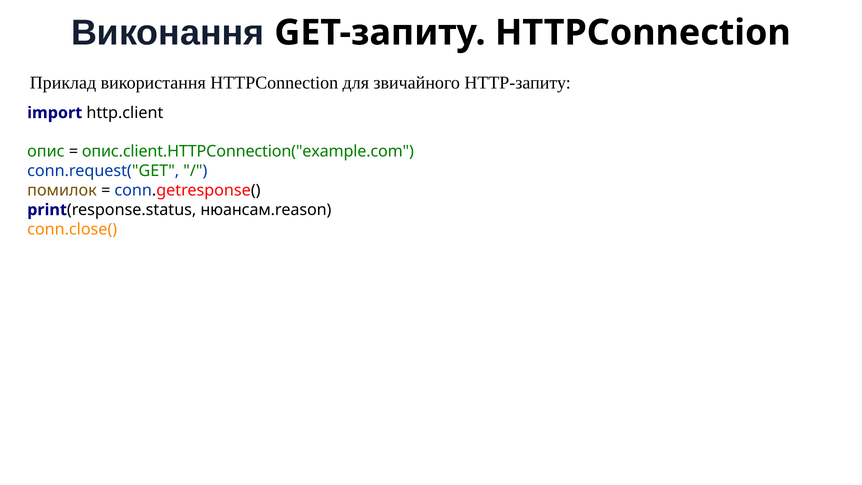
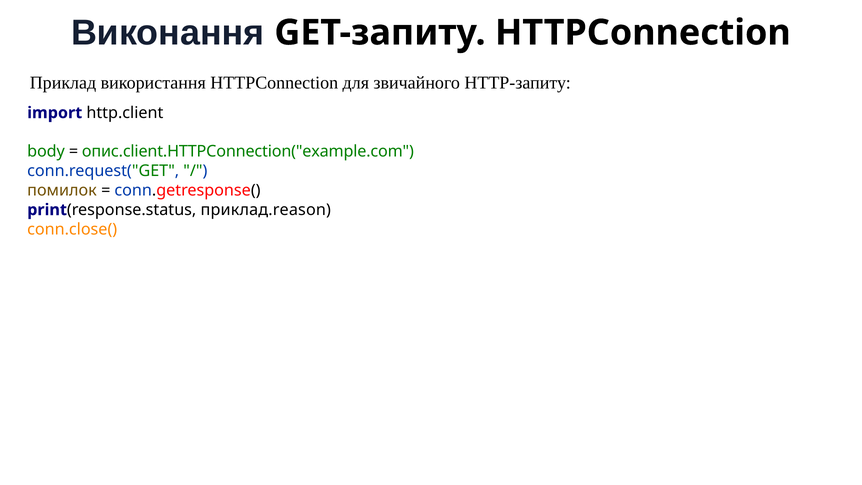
опис: опис -> body
нюансам.reason: нюансам.reason -> приклад.reason
